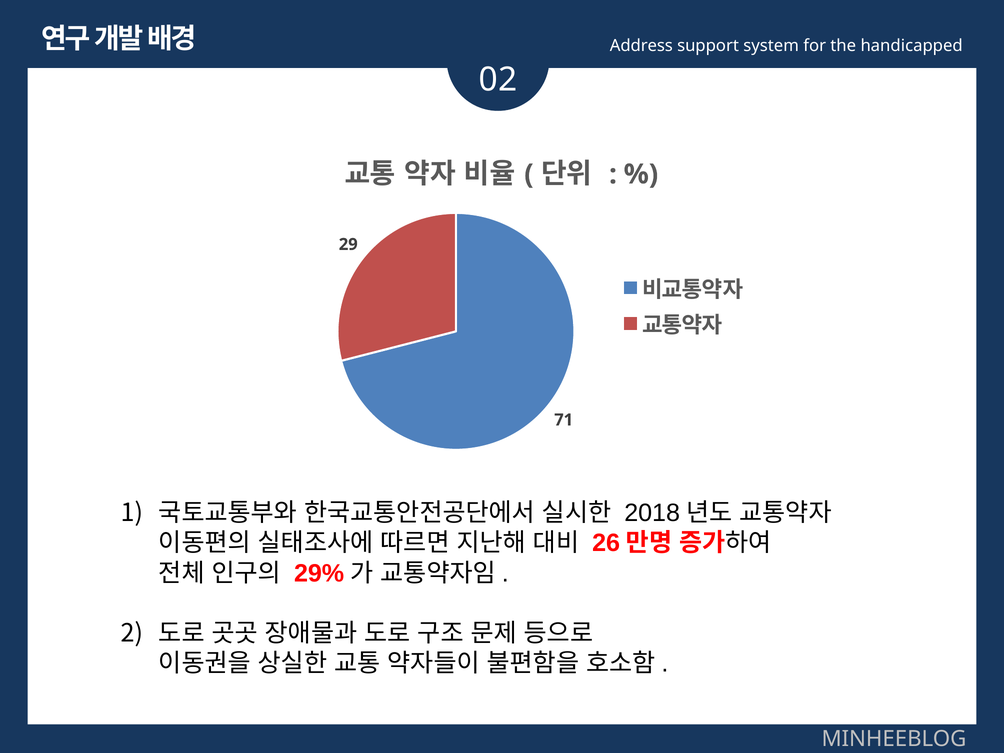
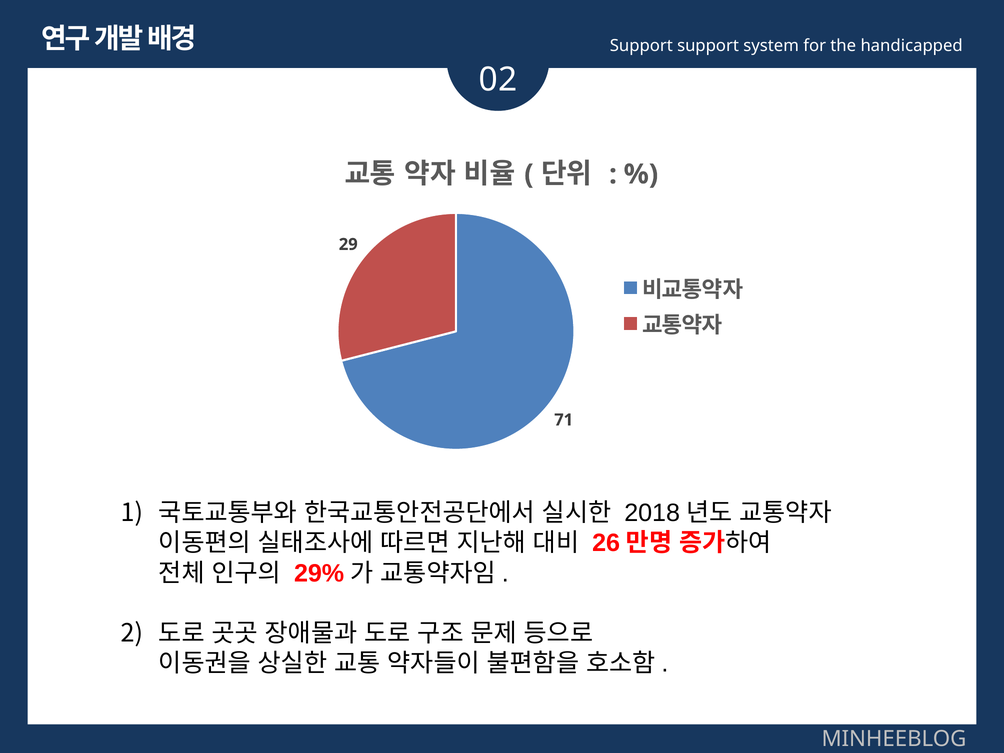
Address at (641, 46): Address -> Support
